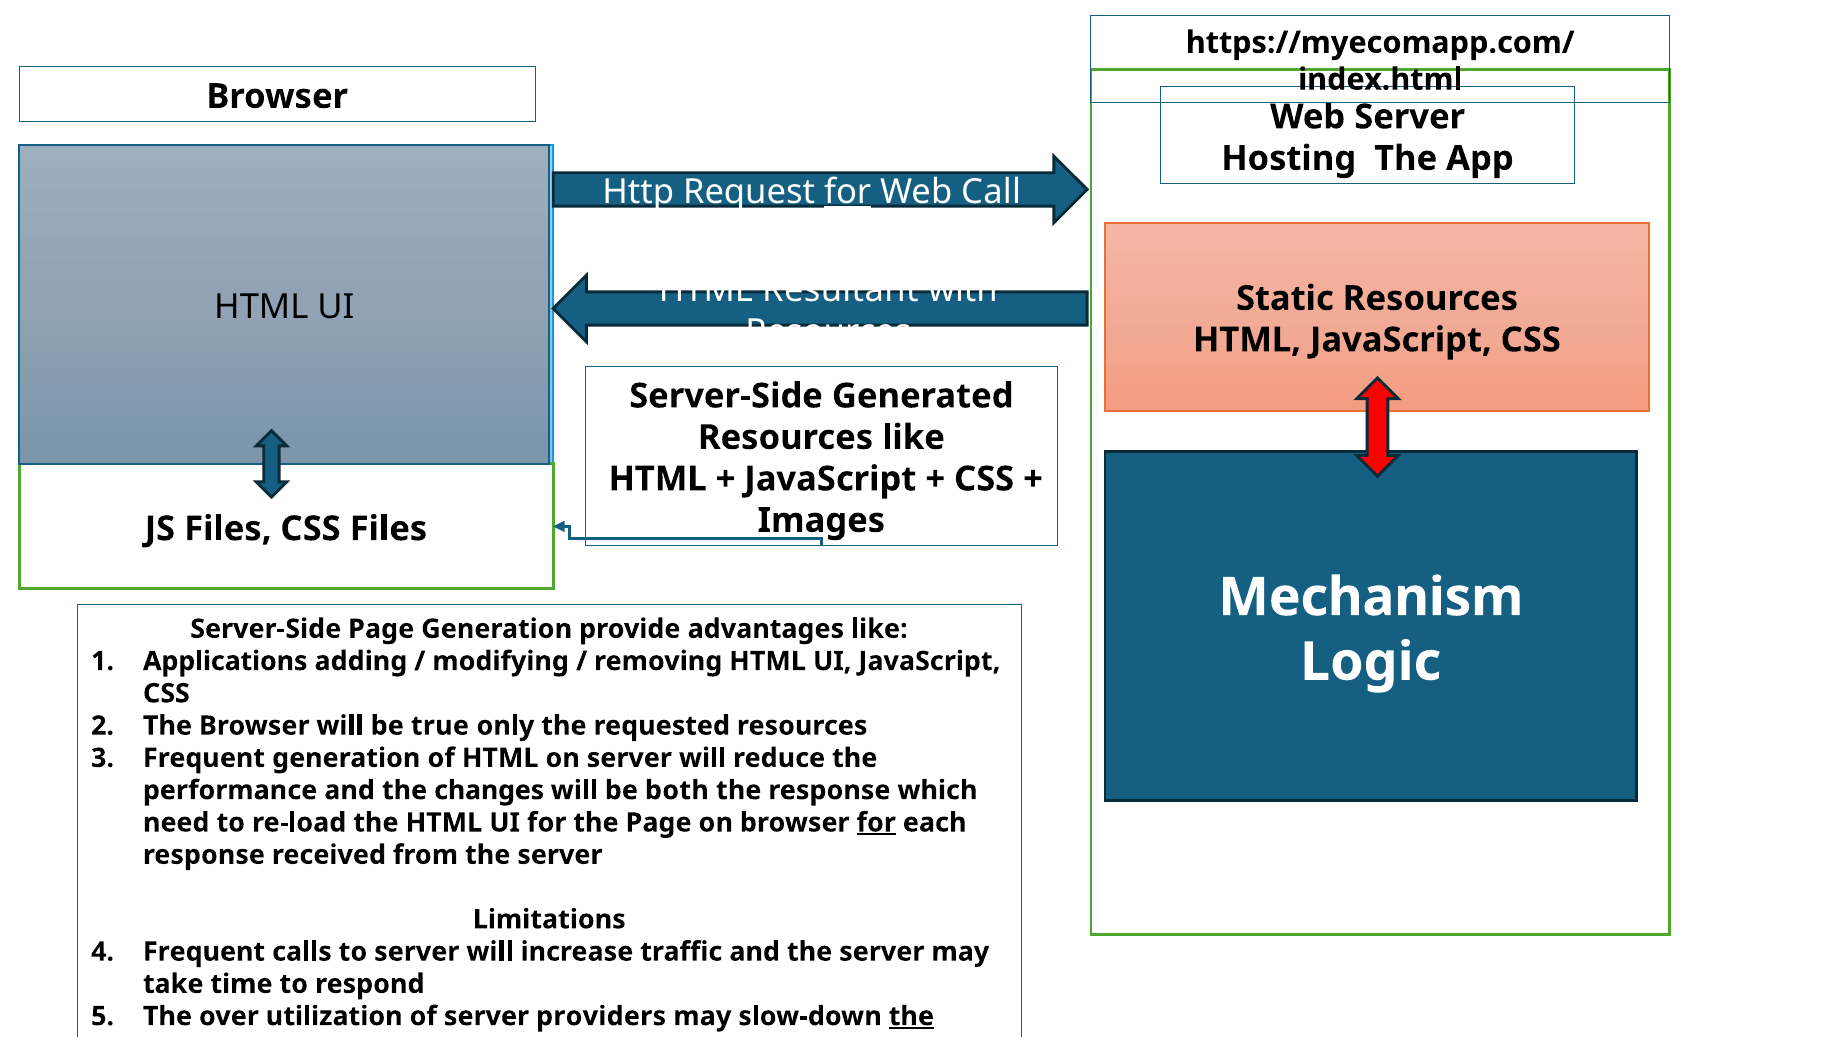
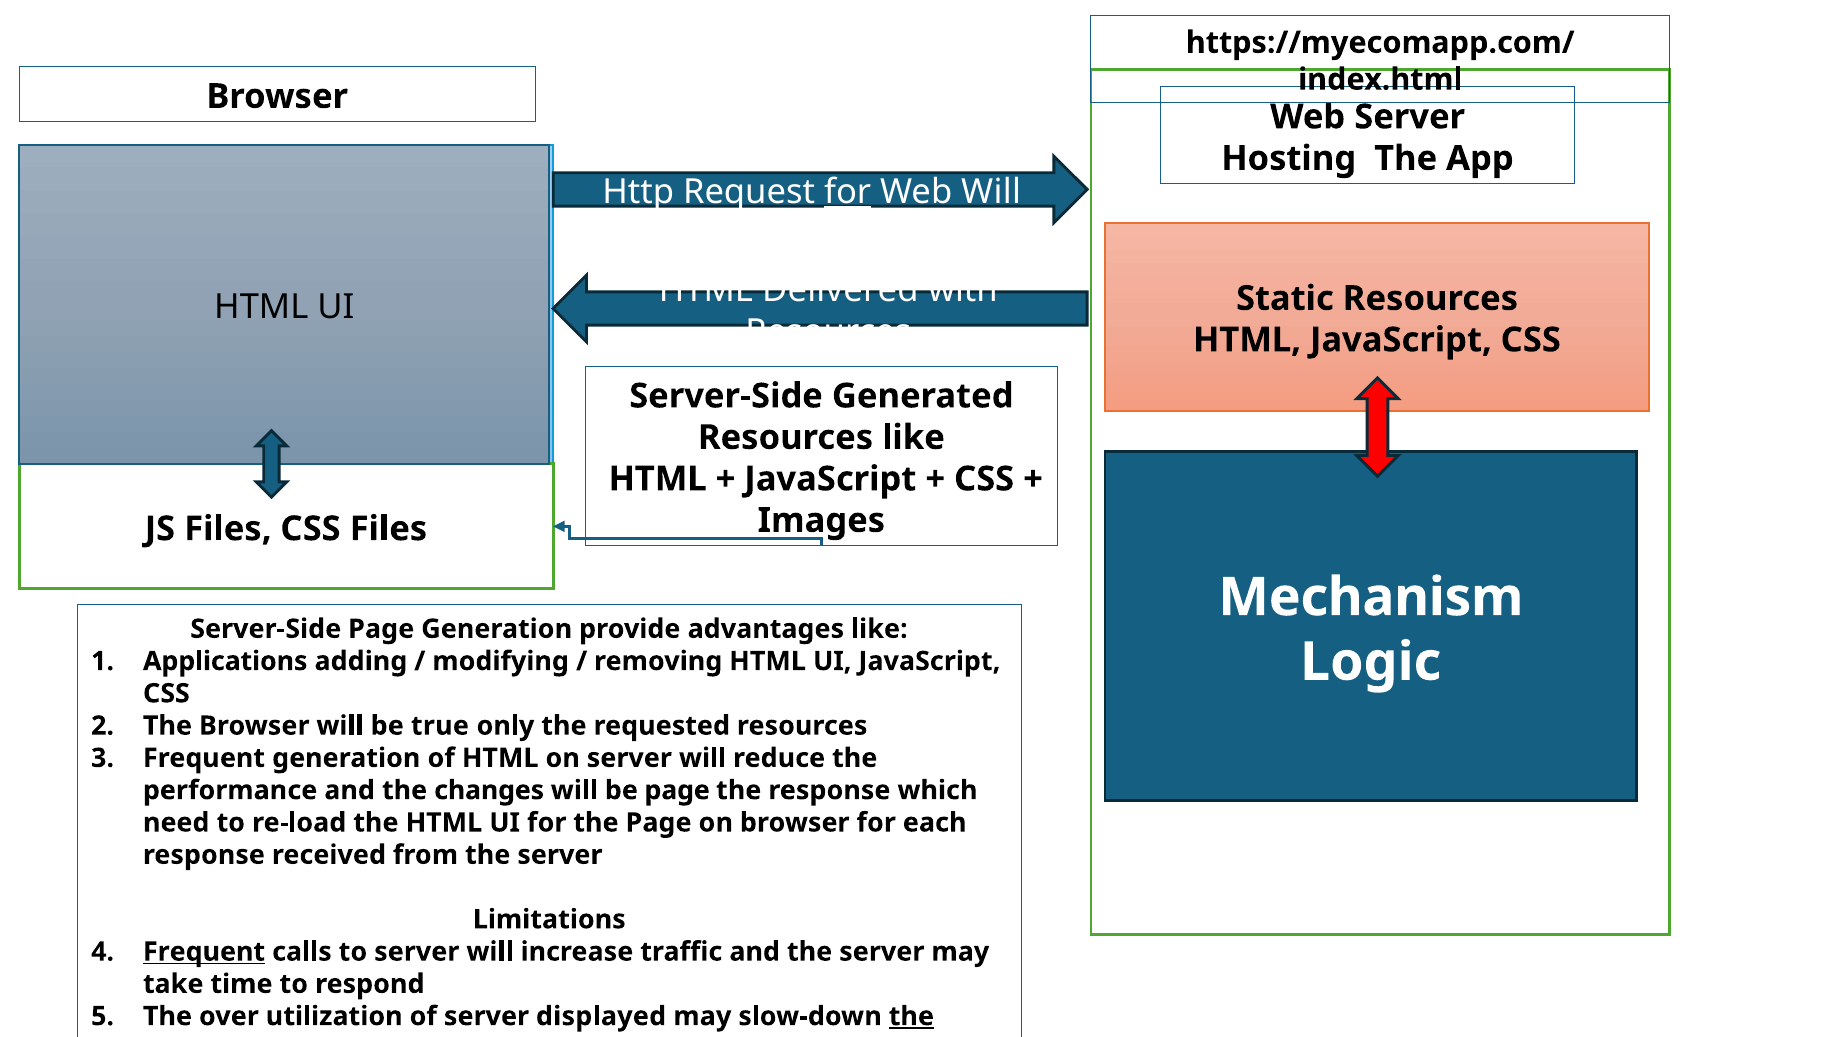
Web Call: Call -> Will
Resultant: Resultant -> Delivered
be both: both -> page
for at (876, 823) underline: present -> none
Frequent at (204, 952) underline: none -> present
providers: providers -> displayed
